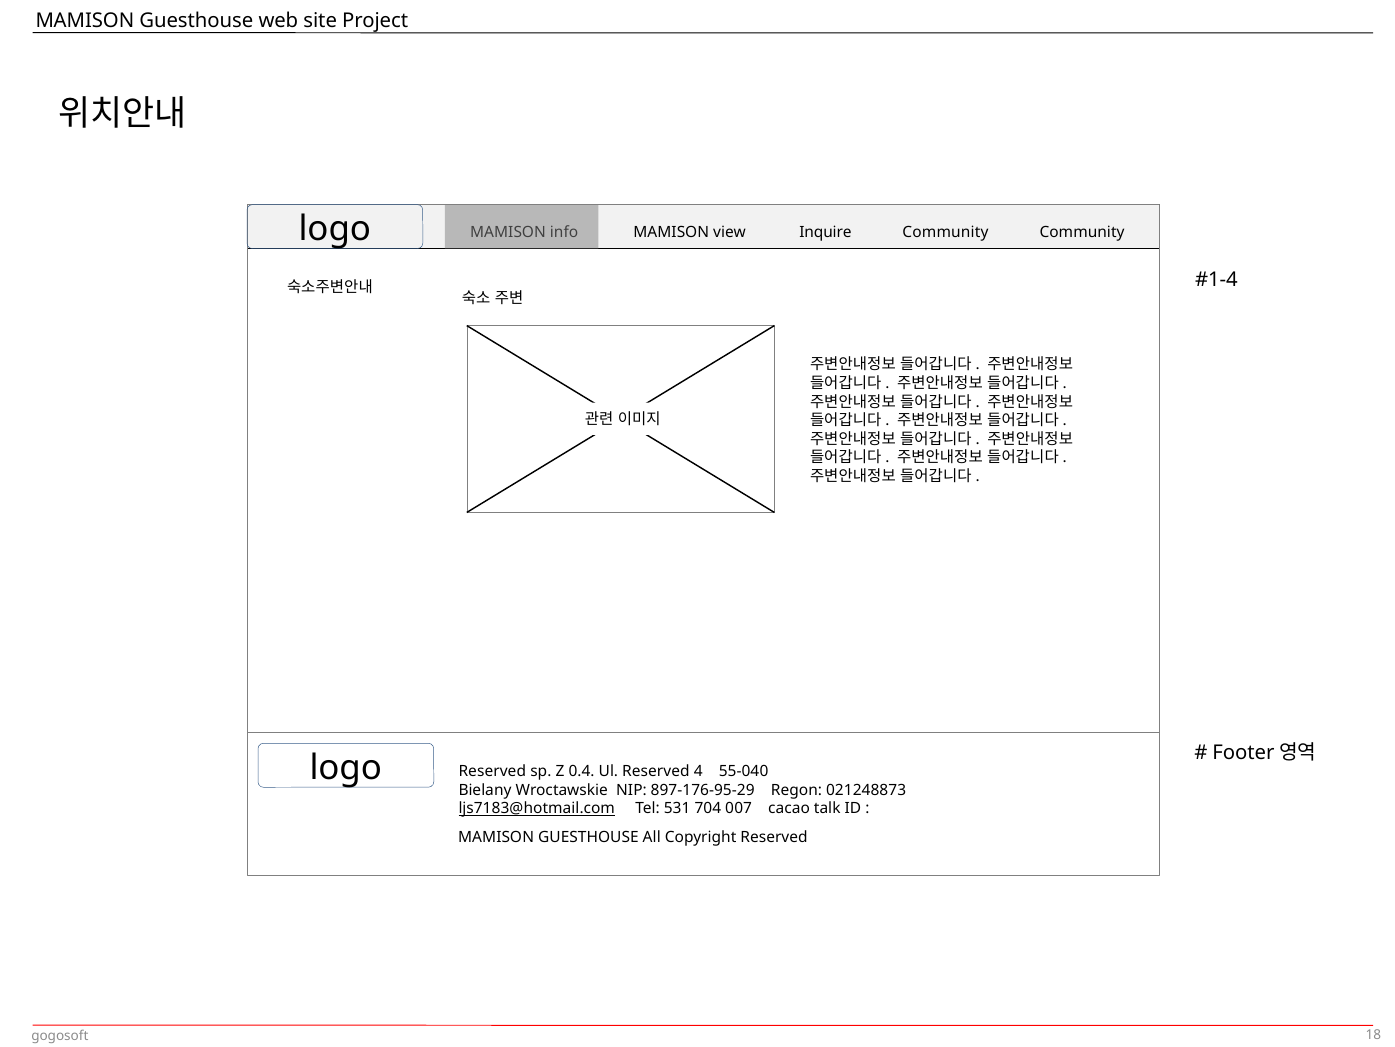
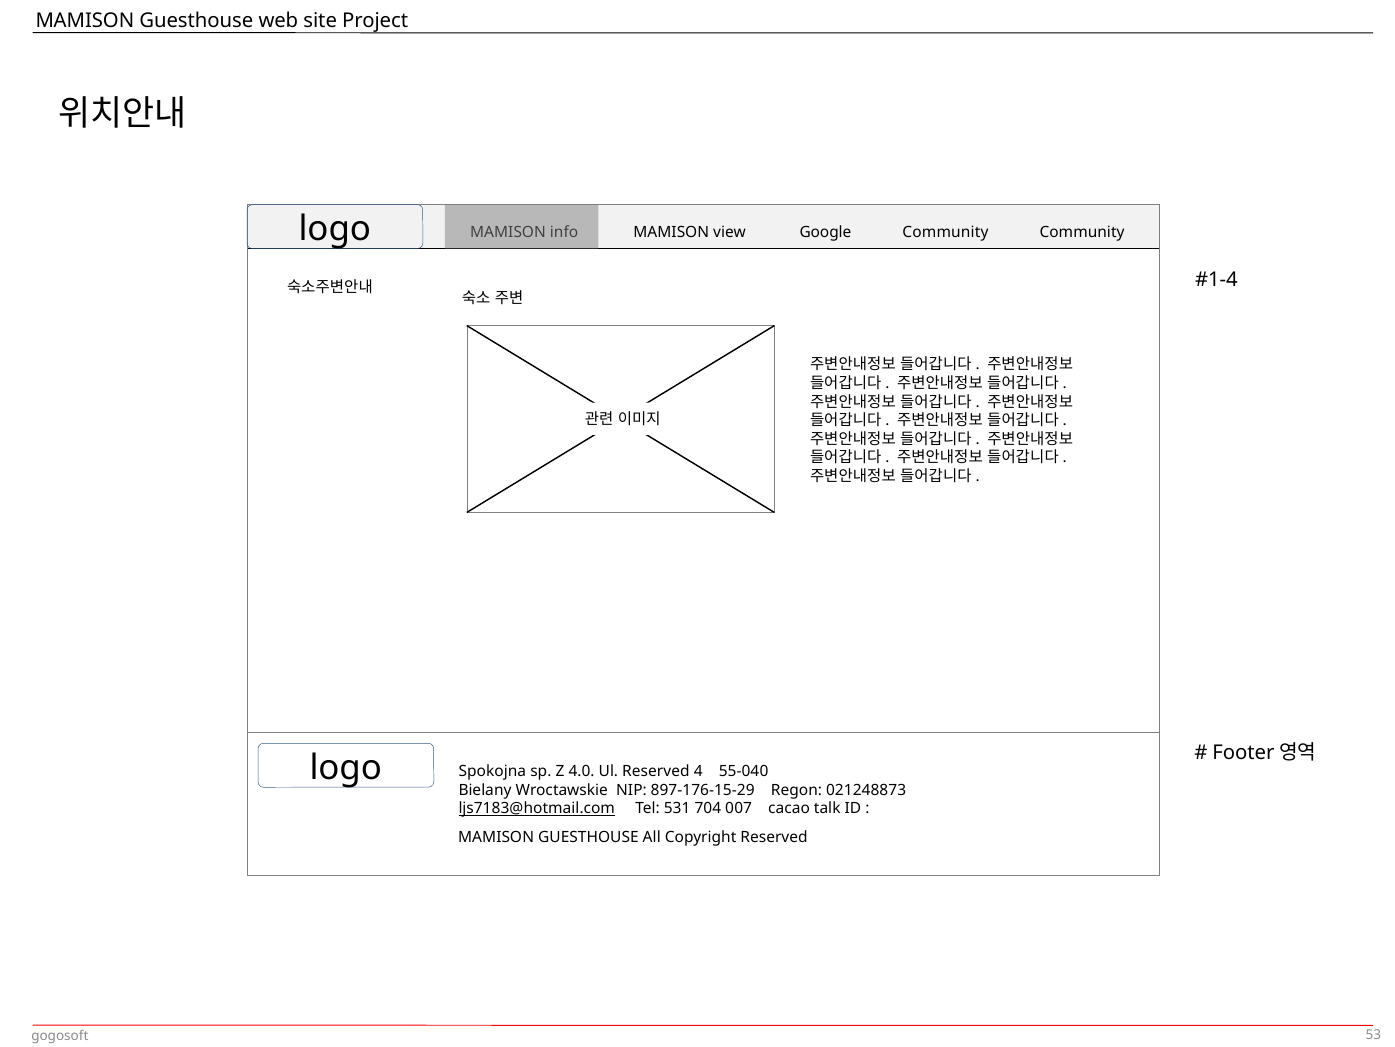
Inquire: Inquire -> Google
logo Reserved: Reserved -> Spokojna
0.4: 0.4 -> 4.0
897-176-95-29: 897-176-95-29 -> 897-176-15-29
18: 18 -> 53
